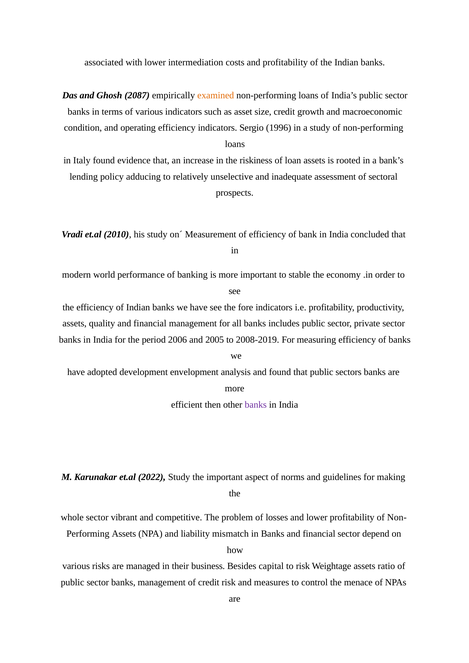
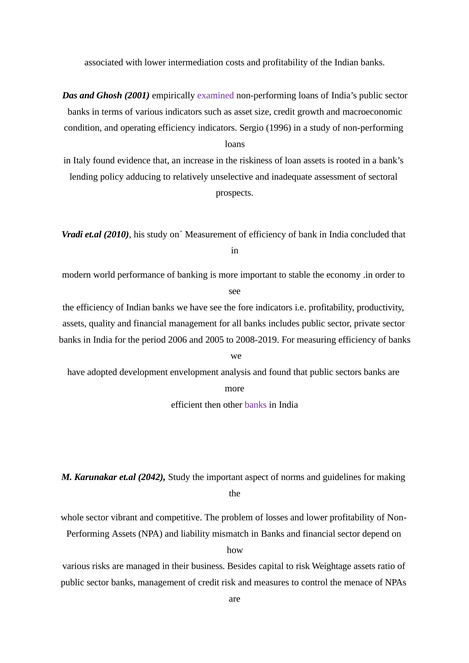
2087: 2087 -> 2001
examined colour: orange -> purple
2022: 2022 -> 2042
